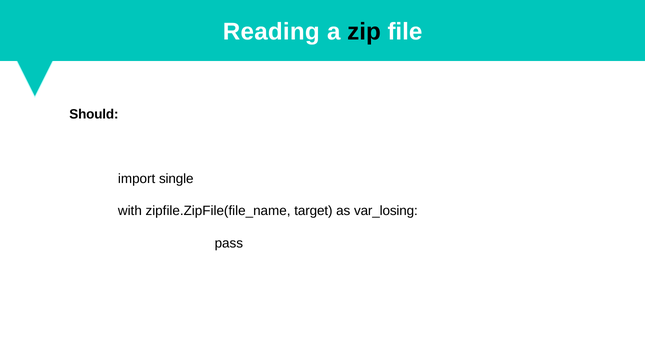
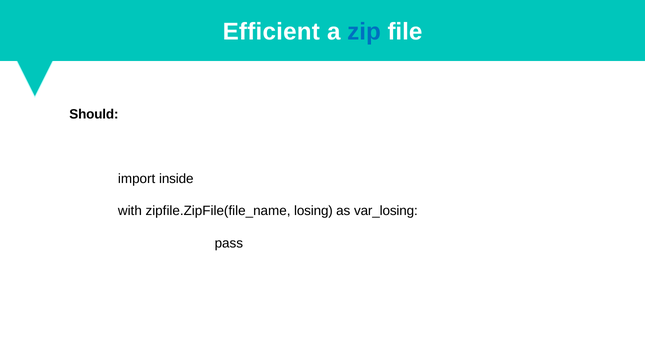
Reading: Reading -> Efficient
zip colour: black -> blue
single: single -> inside
target: target -> losing
